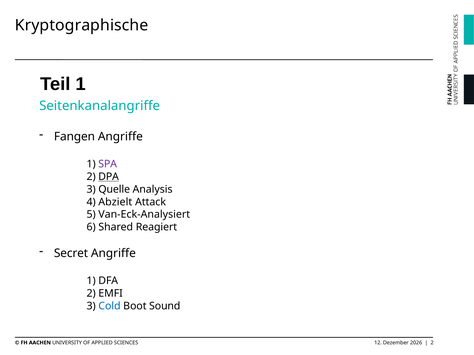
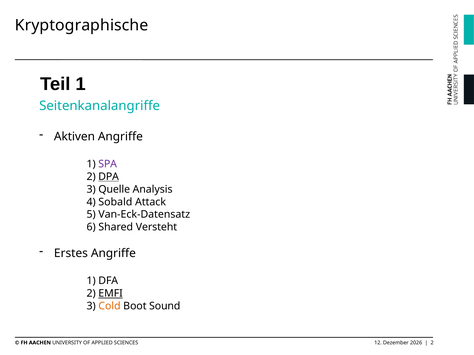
Fangen: Fangen -> Aktiven
Abzielt: Abzielt -> Sobald
Van-Eck-Analysiert: Van-Eck-Analysiert -> Van-Eck-Datensatz
Reagiert: Reagiert -> Versteht
Secret: Secret -> Erstes
EMFI underline: none -> present
Cold colour: blue -> orange
